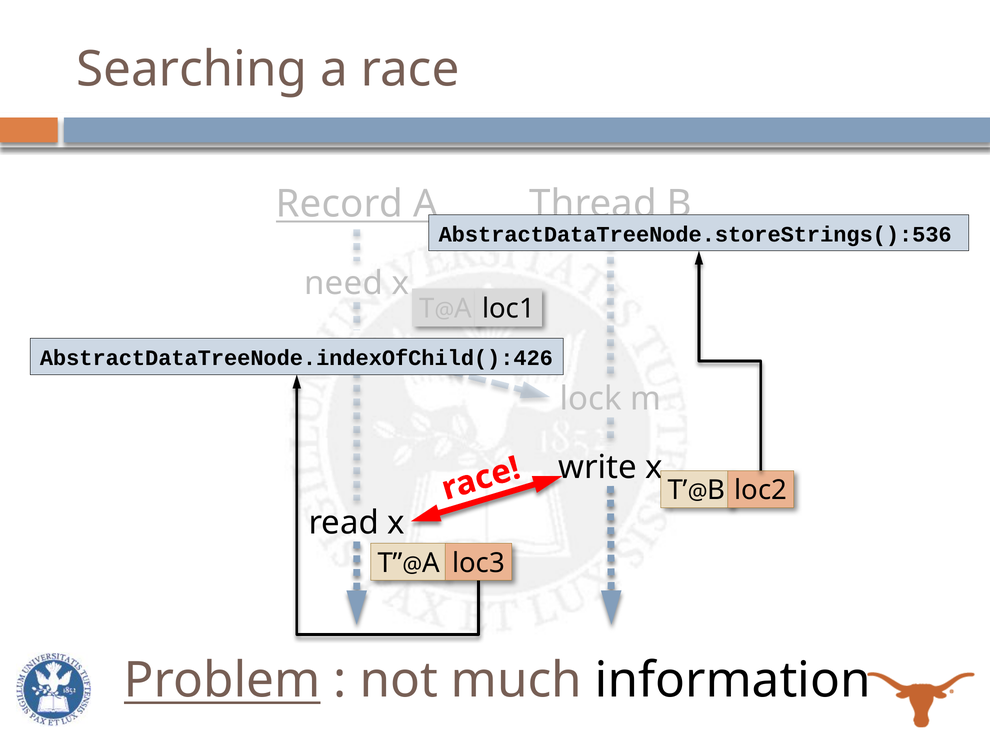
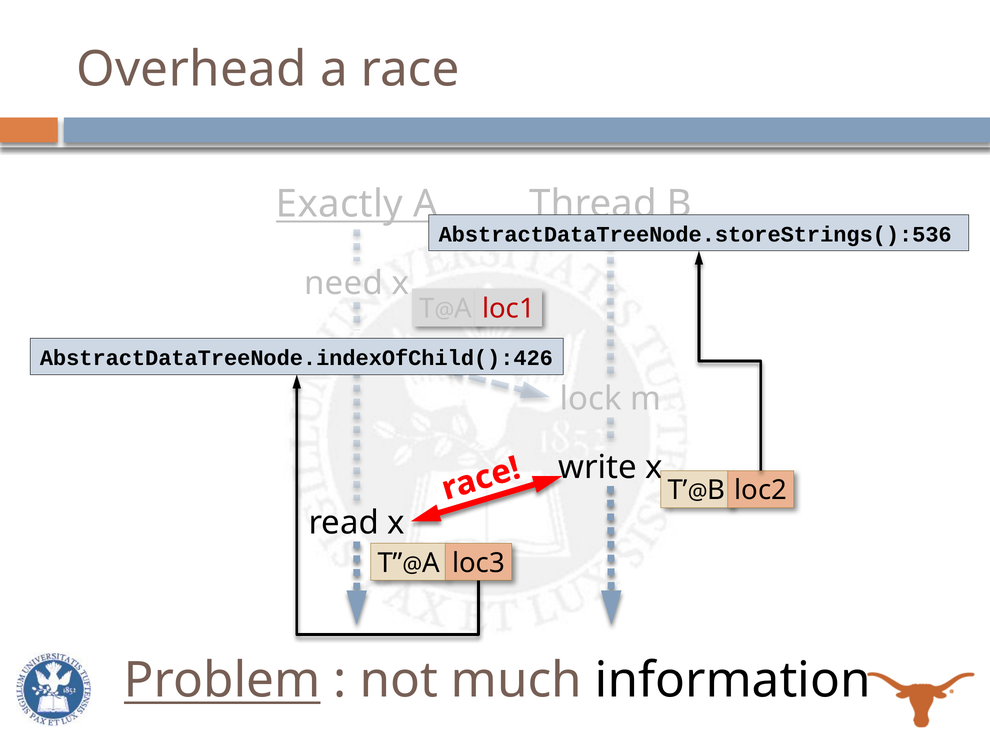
Searching: Searching -> Overhead
Record: Record -> Exactly
loc1 colour: black -> red
